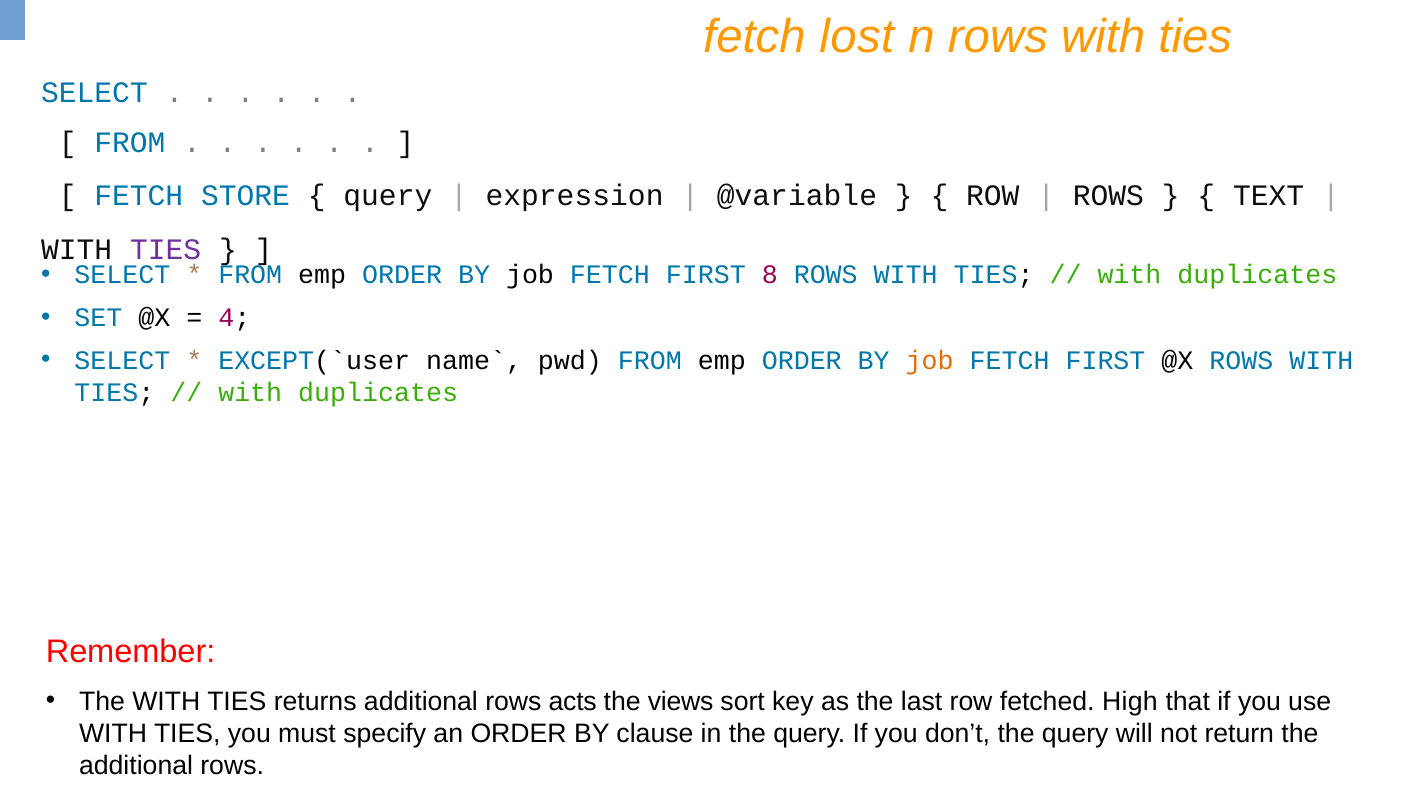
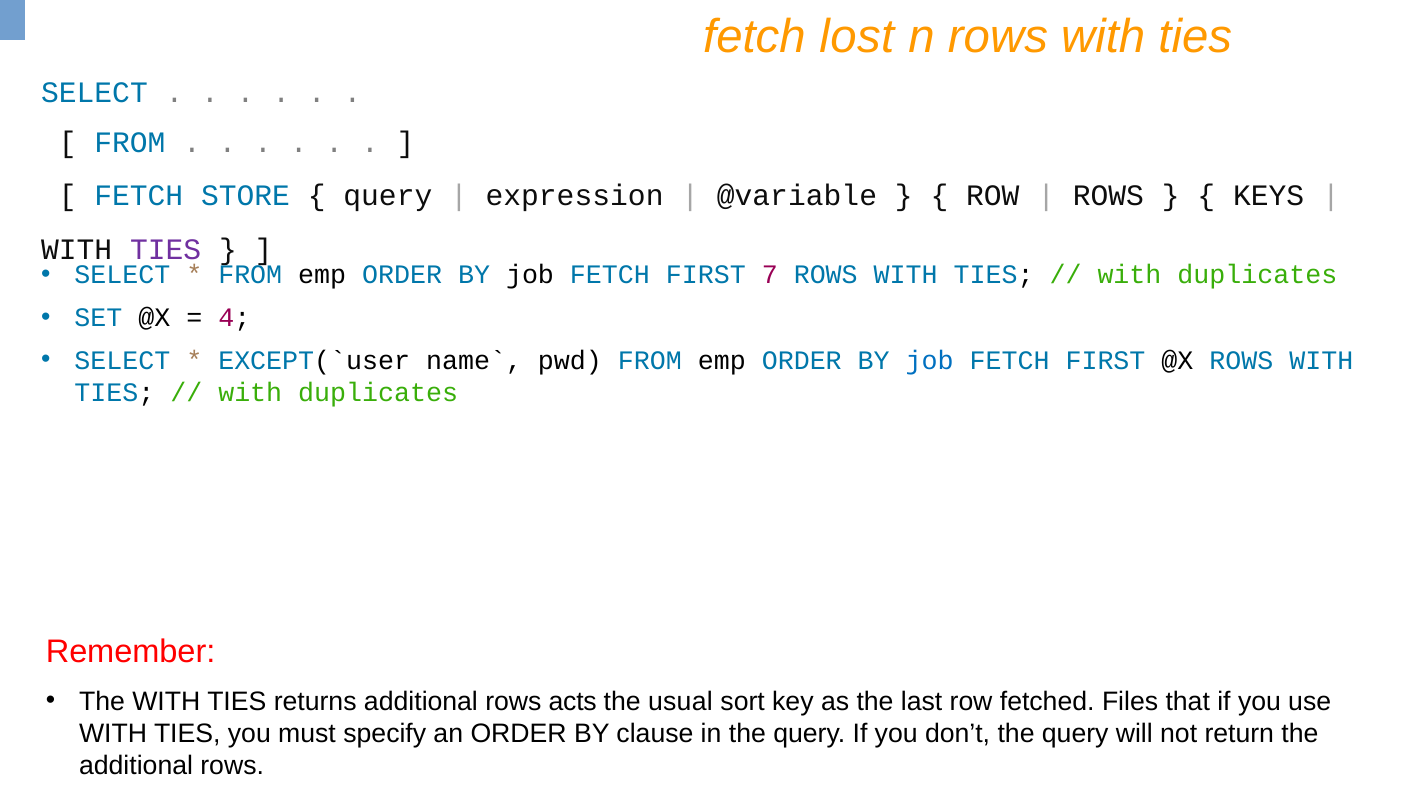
TEXT: TEXT -> KEYS
8: 8 -> 7
job at (930, 360) colour: orange -> blue
views: views -> usual
High: High -> Files
